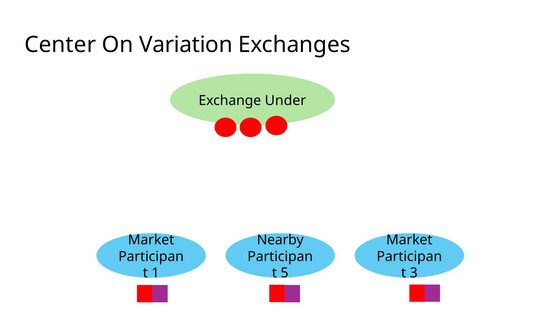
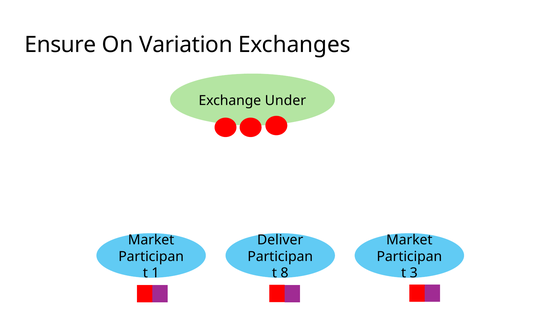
Center: Center -> Ensure
Nearby: Nearby -> Deliver
5: 5 -> 8
